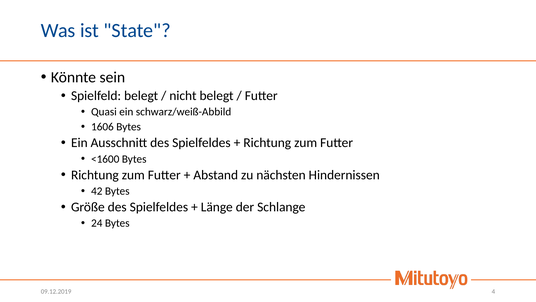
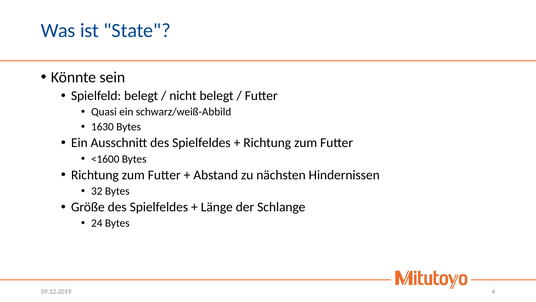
1606: 1606 -> 1630
42: 42 -> 32
